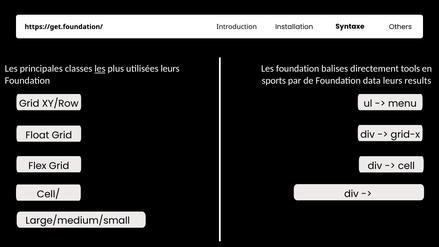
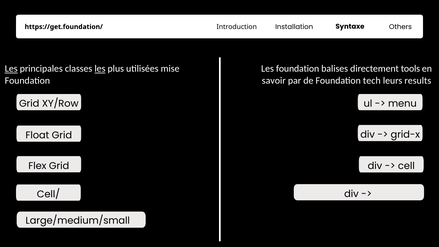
Les at (11, 69) underline: none -> present
utilisées leurs: leurs -> mise
sports: sports -> savoir
data: data -> tech
